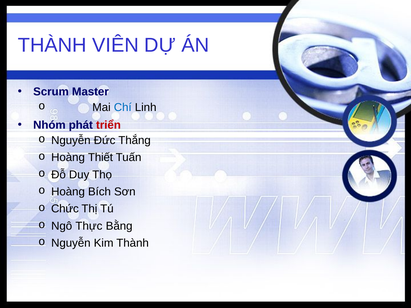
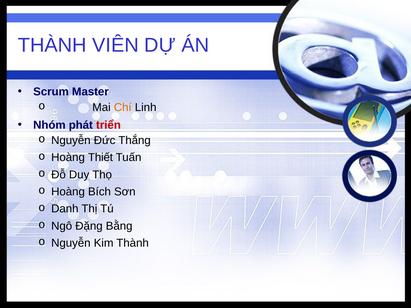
Chí colour: blue -> orange
Chức: Chức -> Danh
Thực: Thực -> Đặng
